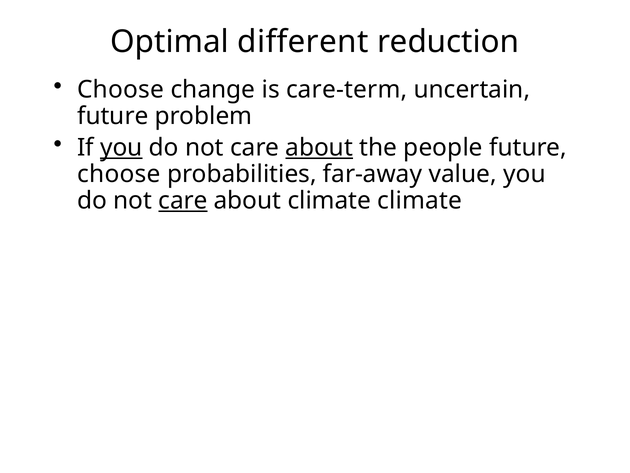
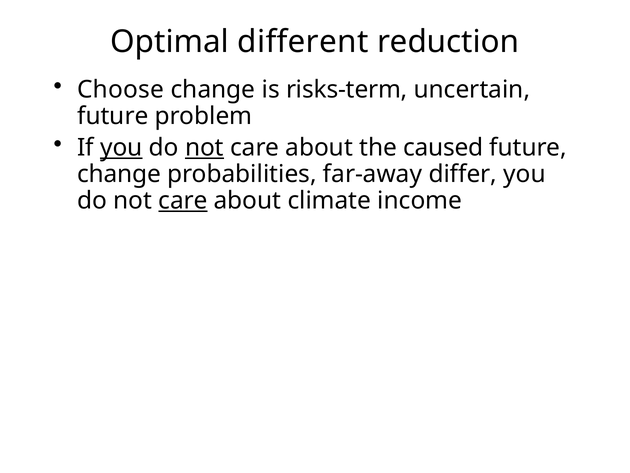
care-term: care-term -> risks-term
not at (204, 148) underline: none -> present
about at (319, 148) underline: present -> none
people: people -> caused
choose at (119, 174): choose -> change
value: value -> differ
climate climate: climate -> income
